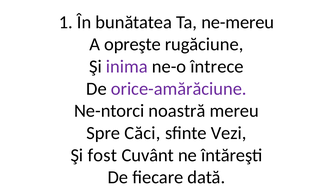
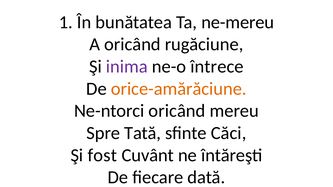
A opreşte: opreşte -> oricând
orice-amărăciune colour: purple -> orange
Ne-ntorci noastră: noastră -> oricând
Căci: Căci -> Tată
Vezi: Vezi -> Căci
